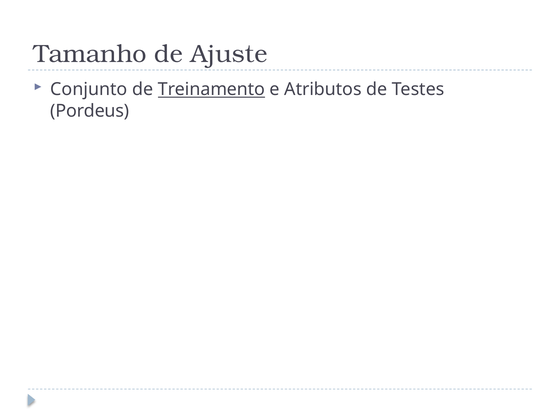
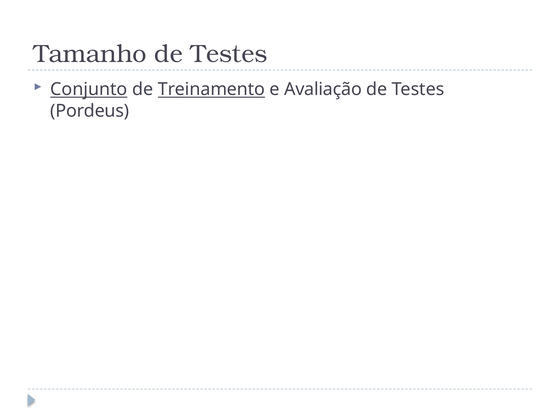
Ajuste at (229, 54): Ajuste -> Testes
Conjunto underline: none -> present
Atributos: Atributos -> Avaliação
